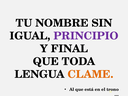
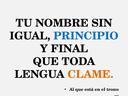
PRINCIPIO colour: purple -> blue
